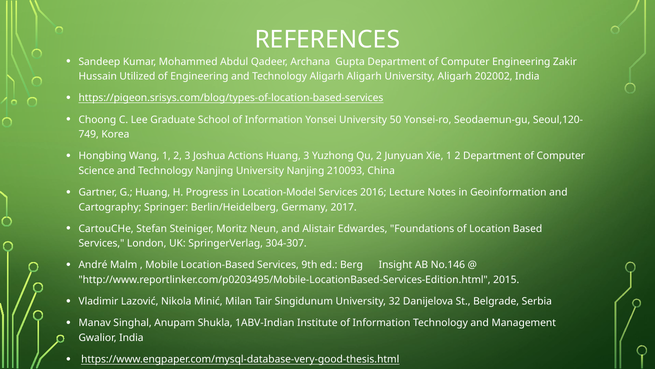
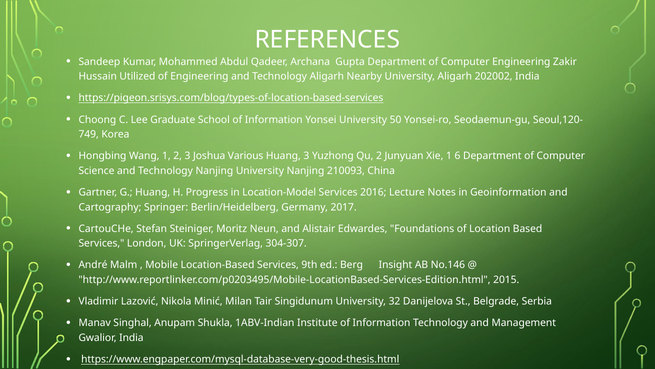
Aligarh Aligarh: Aligarh -> Nearby
Actions: Actions -> Various
Xie 1 2: 2 -> 6
